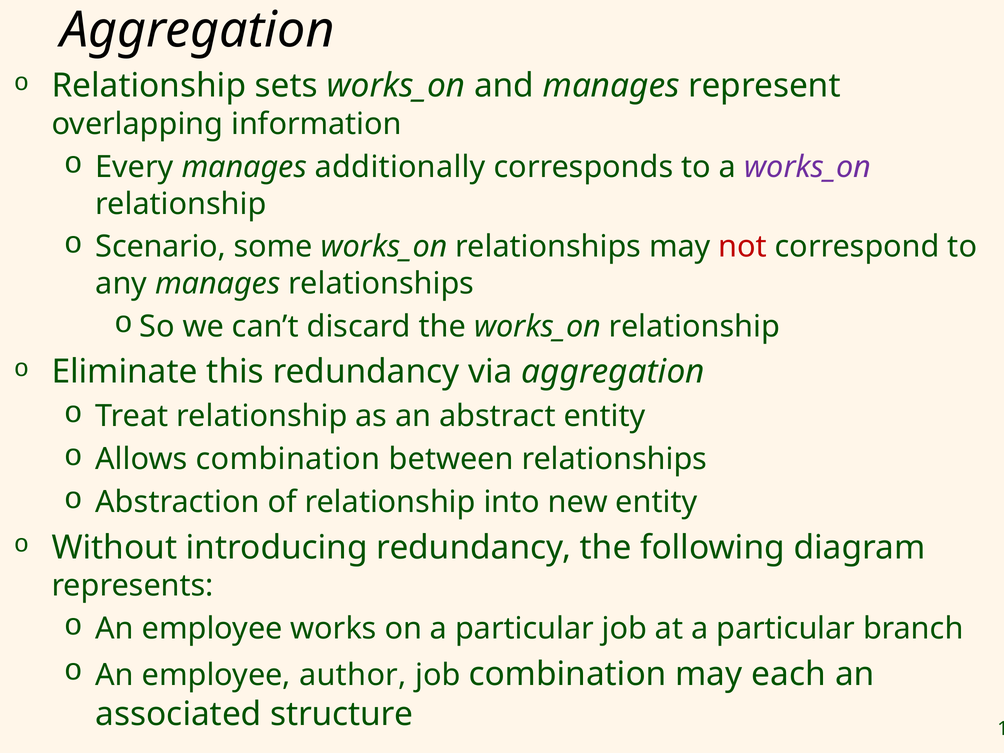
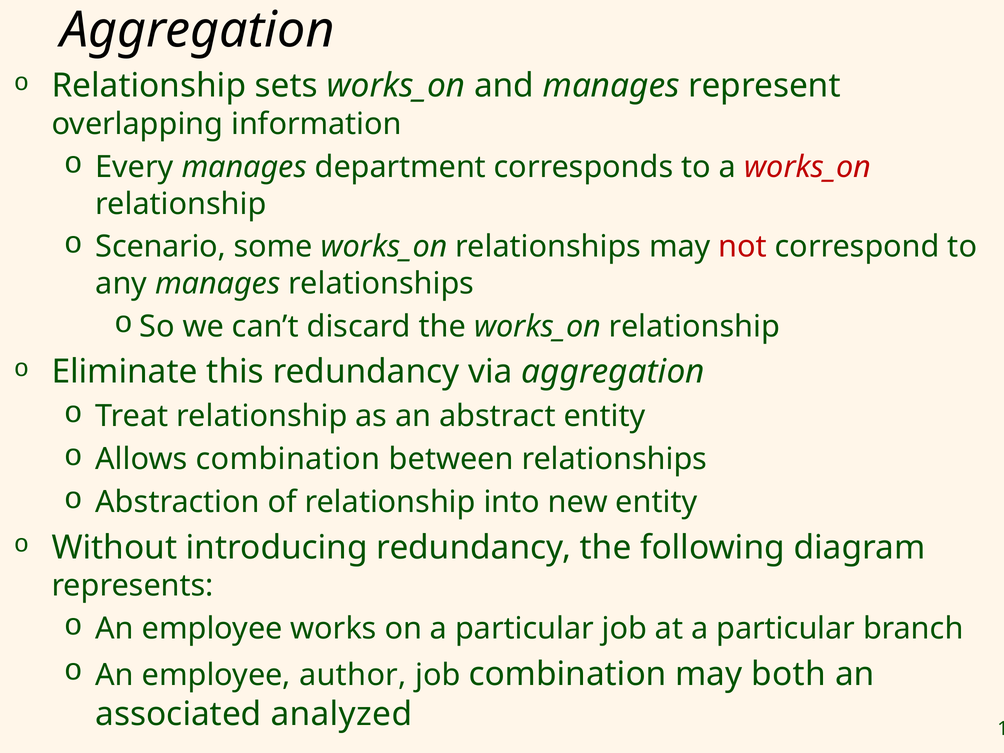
additionally: additionally -> department
works_on at (808, 167) colour: purple -> red
each: each -> both
structure: structure -> analyzed
